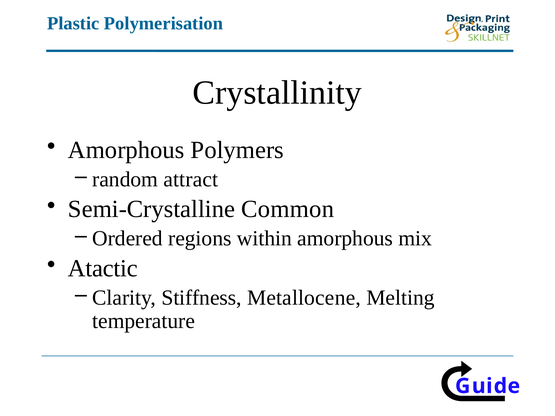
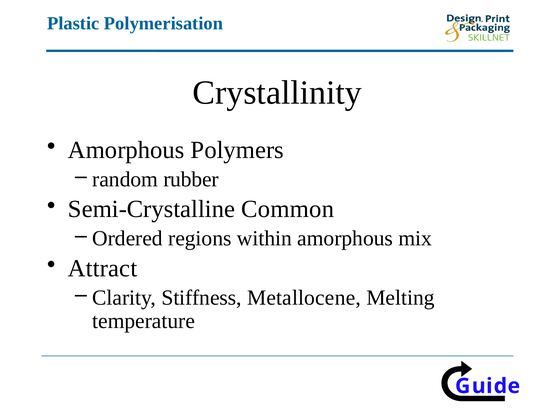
attract: attract -> rubber
Atactic: Atactic -> Attract
